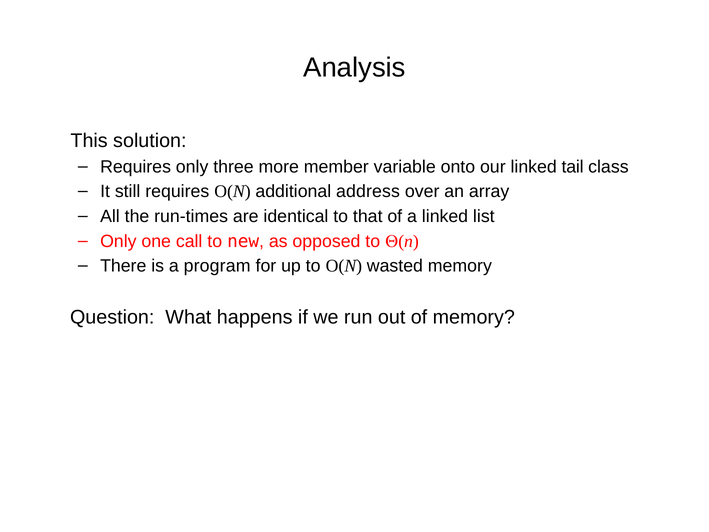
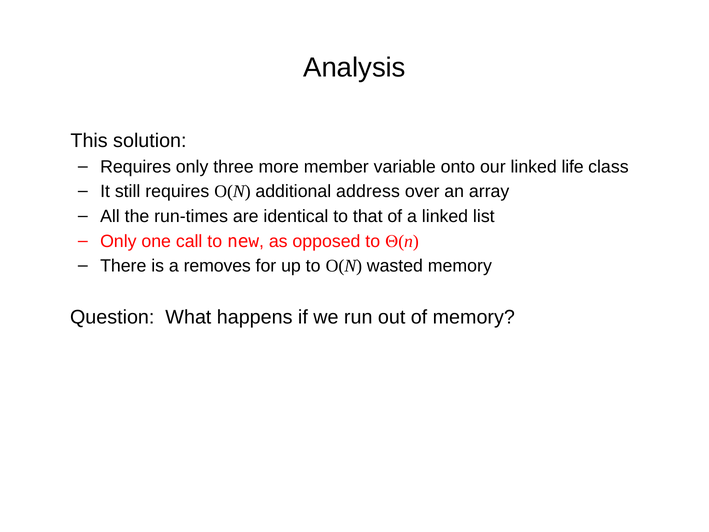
tail: tail -> life
program: program -> removes
